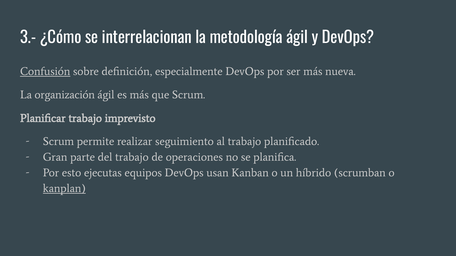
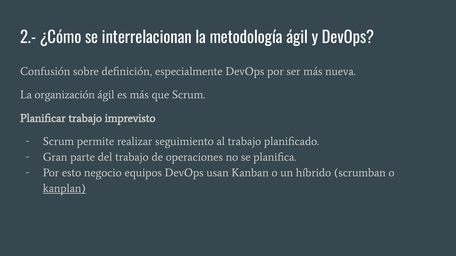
3.-: 3.- -> 2.-
Confusión underline: present -> none
ejecutas: ejecutas -> negocio
